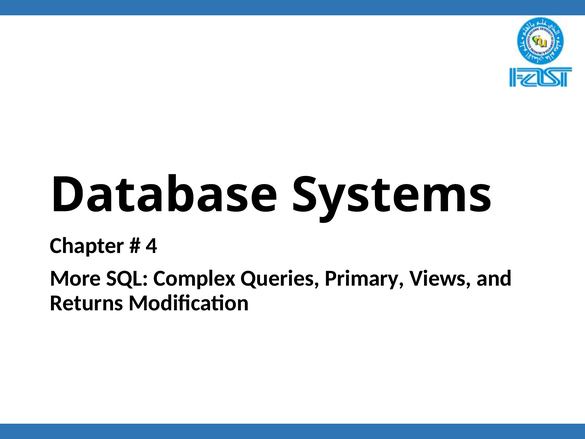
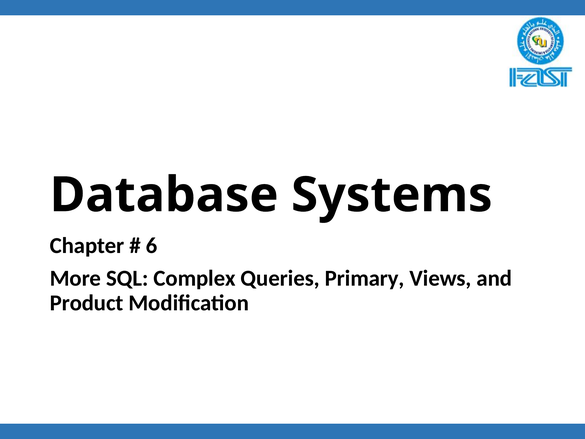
4: 4 -> 6
Returns: Returns -> Product
